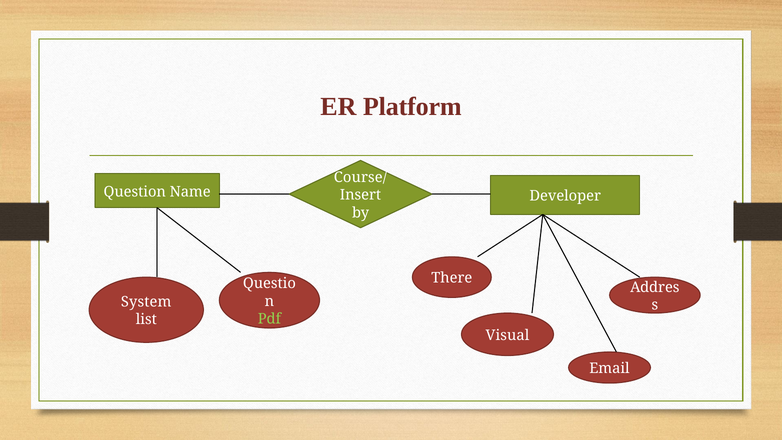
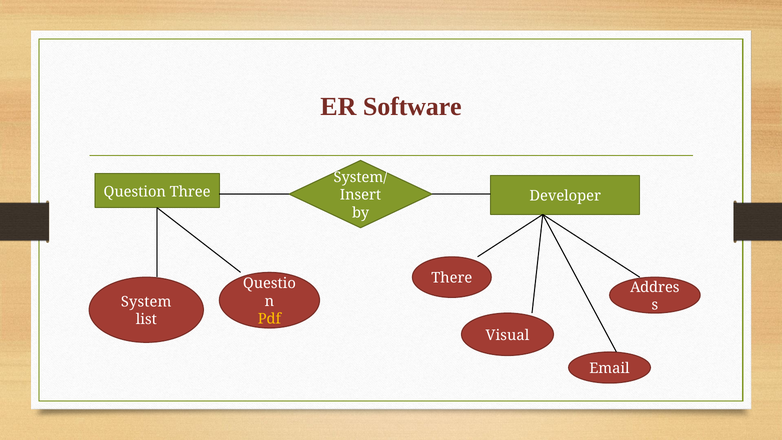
Platform: Platform -> Software
Course/: Course/ -> System/
Name: Name -> Three
Pdf colour: light green -> yellow
